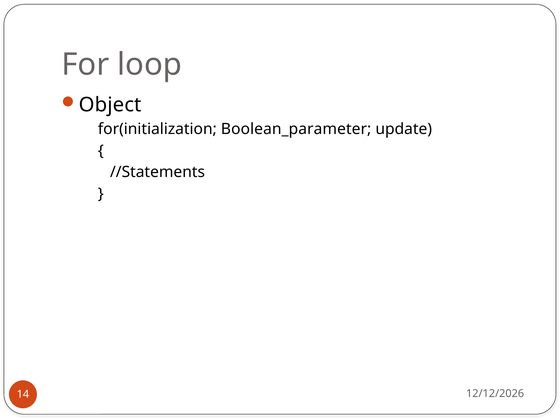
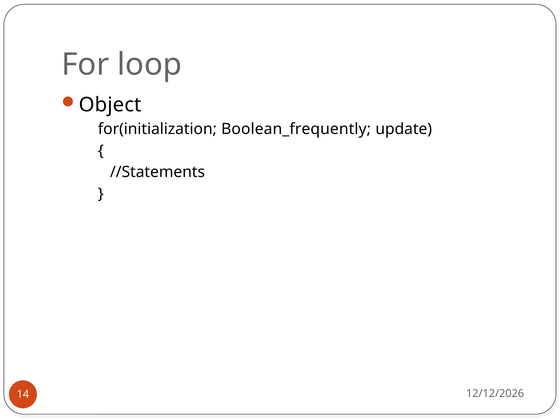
Boolean_parameter: Boolean_parameter -> Boolean_frequently
